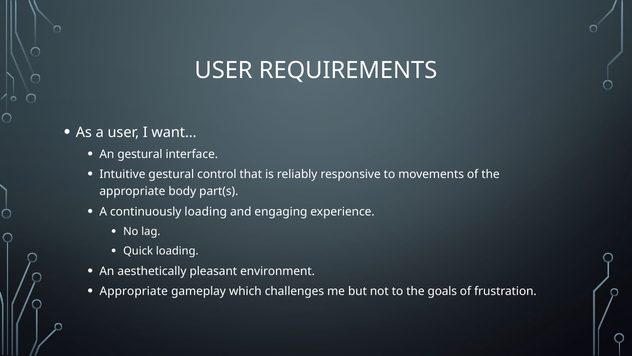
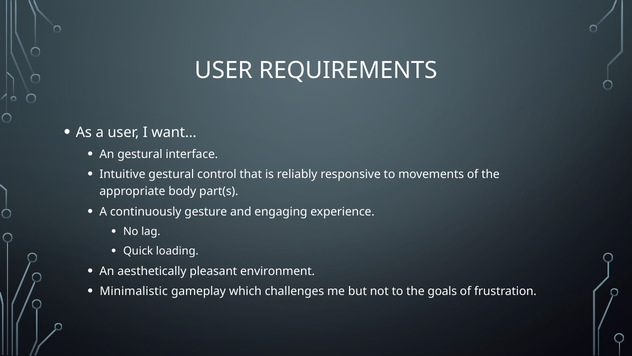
continuously loading: loading -> gesture
Appropriate at (134, 291): Appropriate -> Minimalistic
